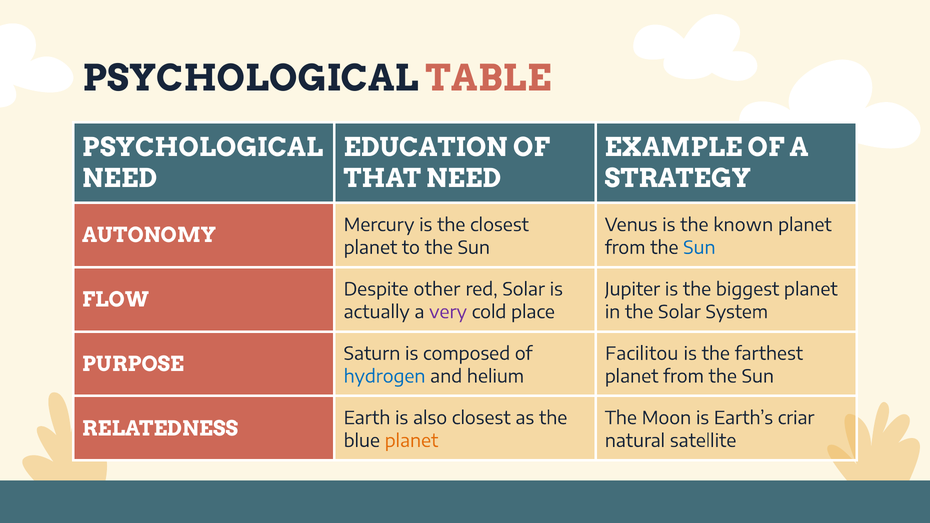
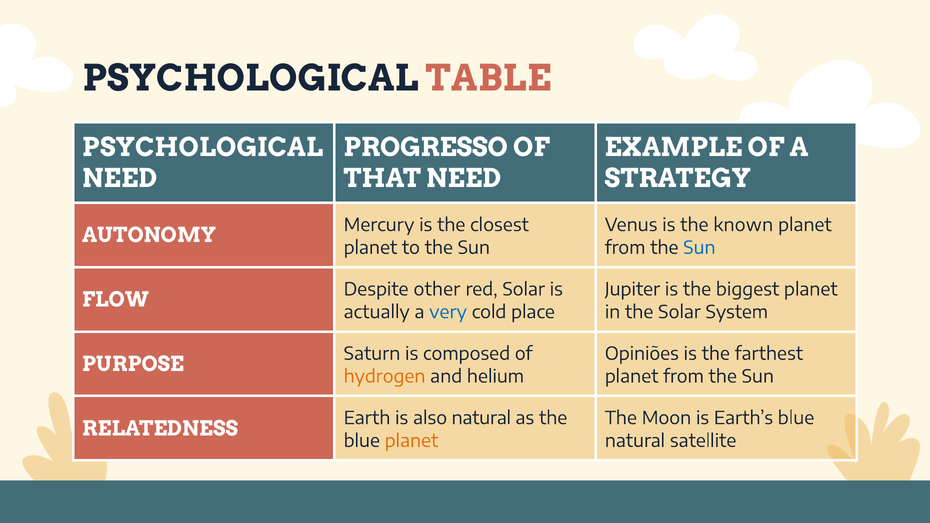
EDUCATION: EDUCATION -> PROGRESSO
very colour: purple -> blue
Facilitou: Facilitou -> Opiniões
hydrogen colour: blue -> orange
also closest: closest -> natural
Earth’s criar: criar -> blue
